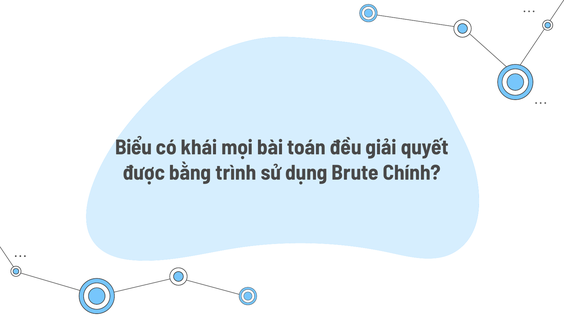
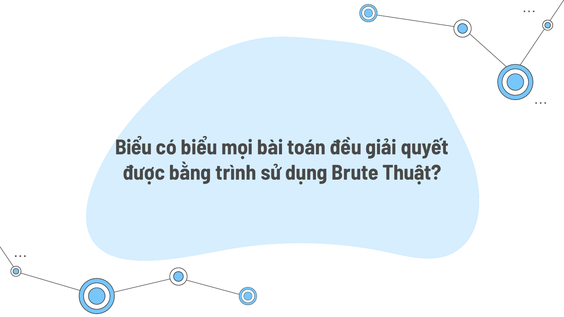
có khái: khái -> biểu
Chính: Chính -> Thuật
